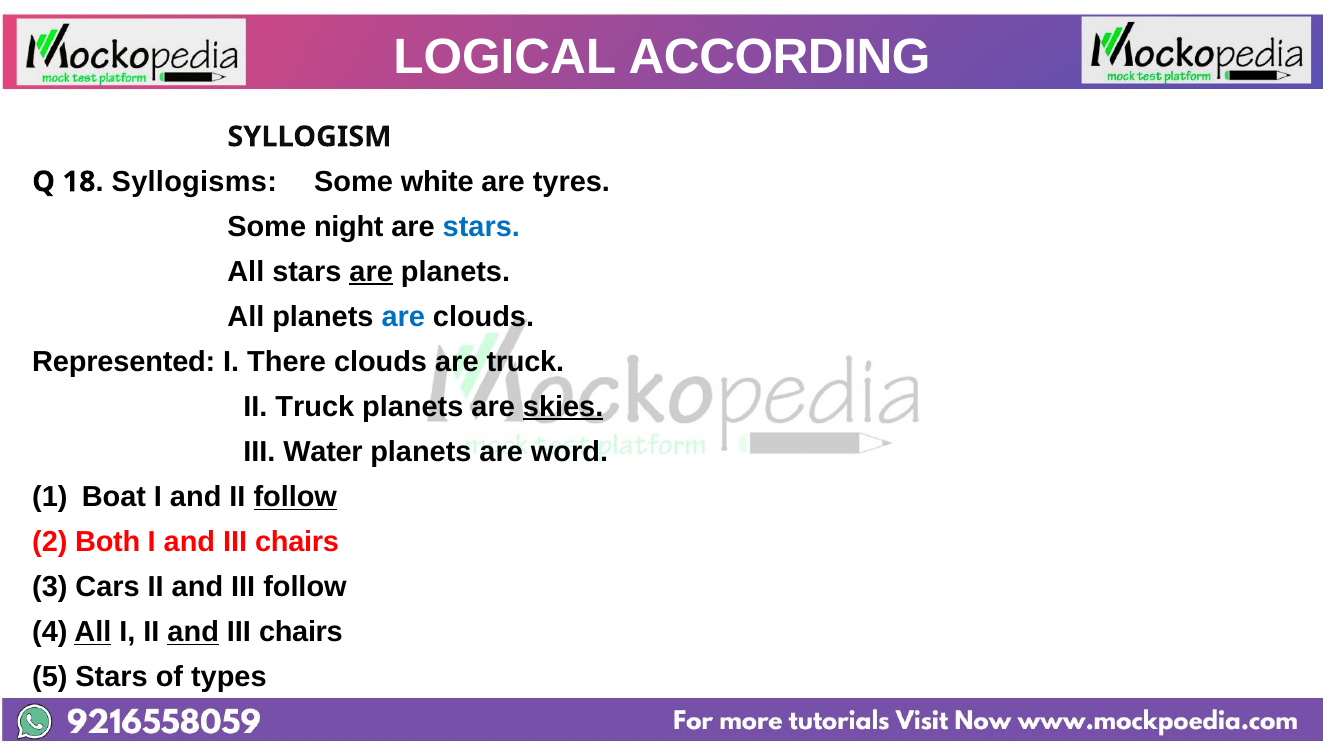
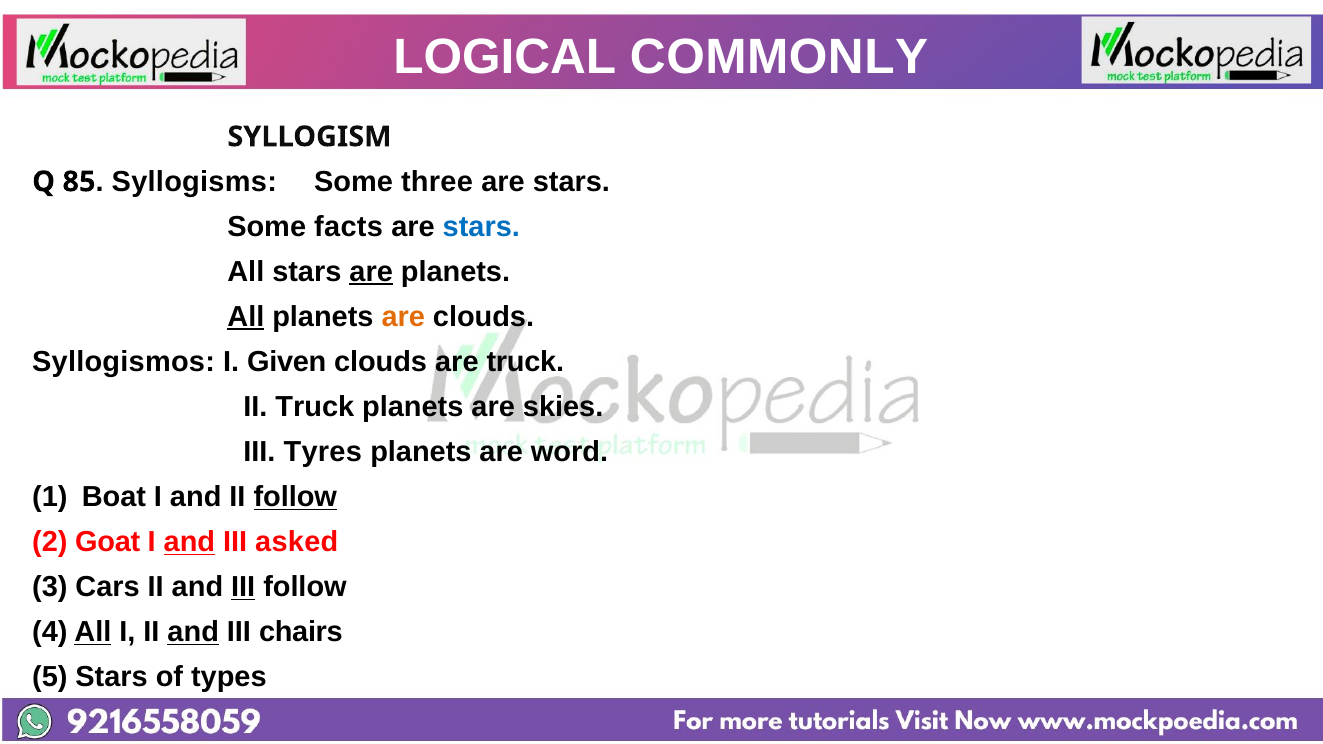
ACCORDING: ACCORDING -> COMMONLY
18: 18 -> 85
white: white -> three
tyres at (571, 182): tyres -> stars
night: night -> facts
All at (246, 317) underline: none -> present
are at (403, 317) colour: blue -> orange
Represented: Represented -> Syllogismos
There: There -> Given
skies underline: present -> none
Water: Water -> Tyres
Both: Both -> Goat
and at (189, 542) underline: none -> present
chairs at (297, 542): chairs -> asked
III at (243, 587) underline: none -> present
